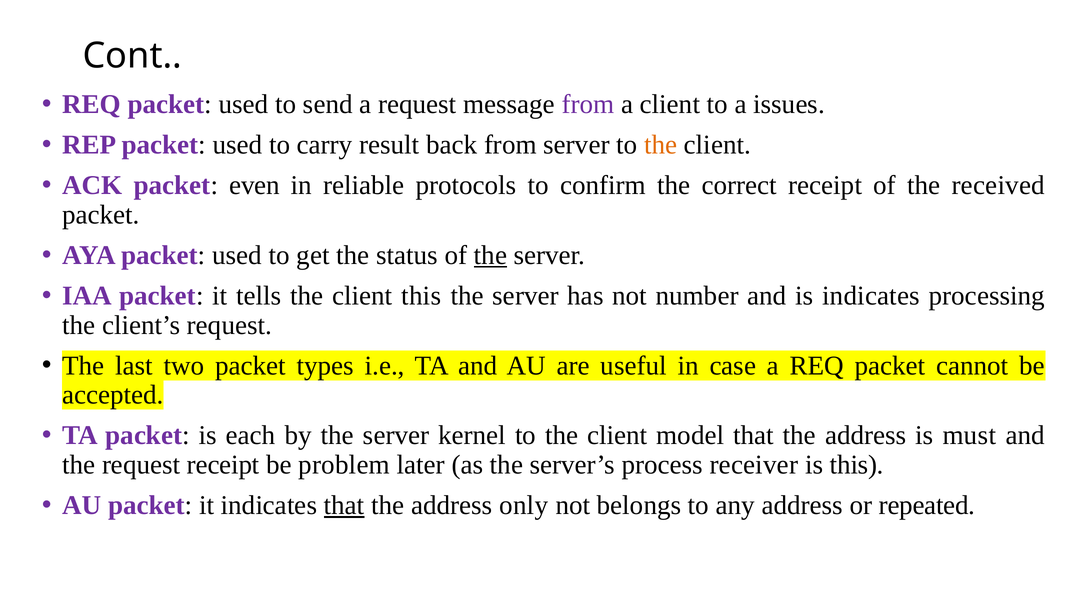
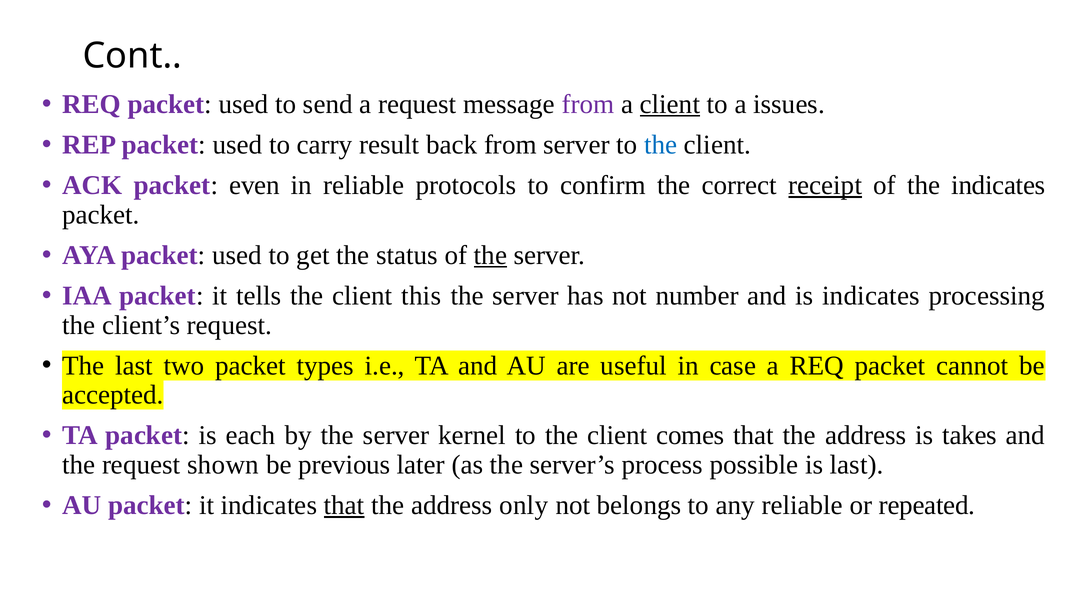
client at (670, 104) underline: none -> present
the at (661, 145) colour: orange -> blue
receipt at (825, 185) underline: none -> present
the received: received -> indicates
model: model -> comes
must: must -> takes
request receipt: receipt -> shown
problem: problem -> previous
receiver: receiver -> possible
is this: this -> last
any address: address -> reliable
